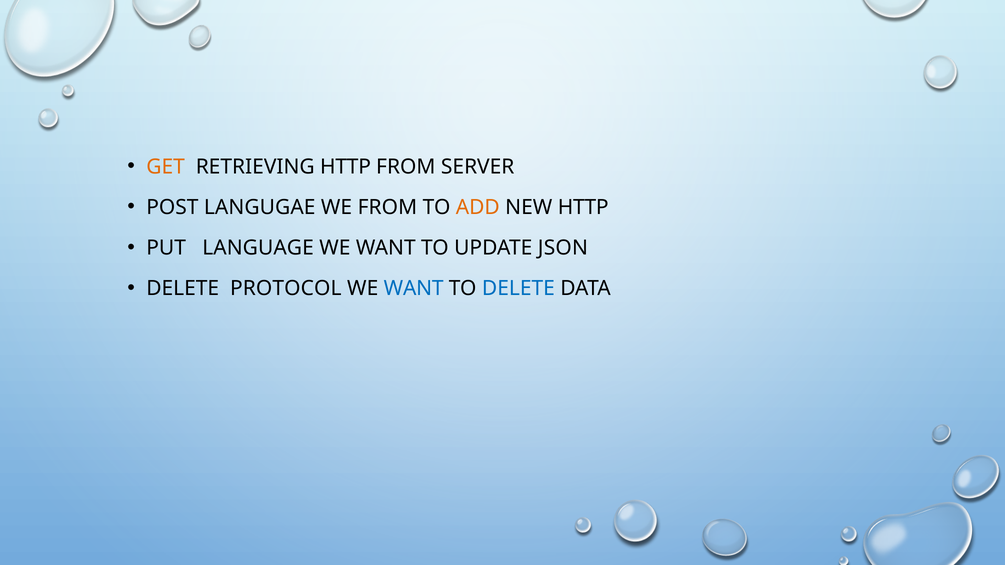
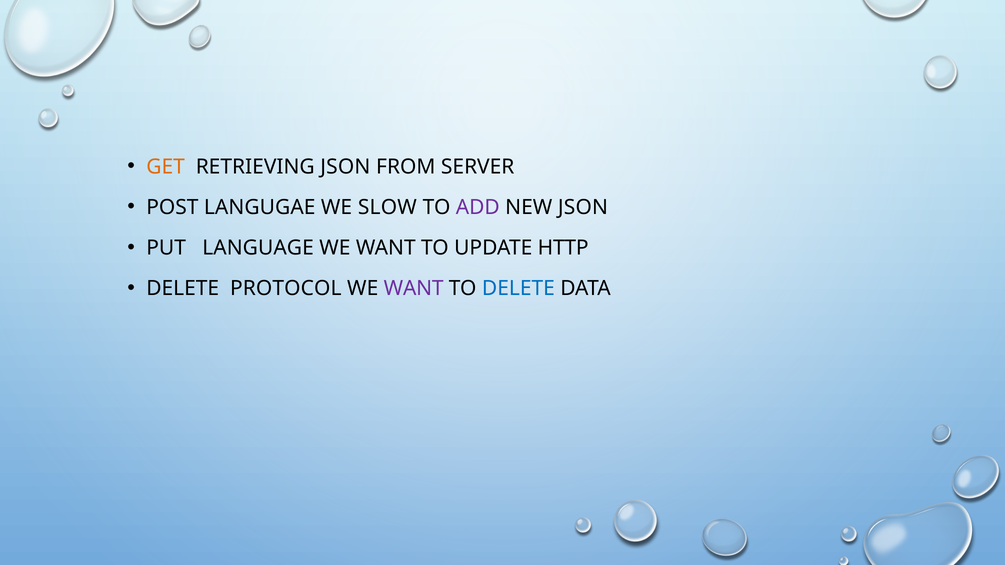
RETRIEVING HTTP: HTTP -> JSON
WE FROM: FROM -> SLOW
ADD colour: orange -> purple
NEW HTTP: HTTP -> JSON
JSON: JSON -> HTTP
WANT at (414, 289) colour: blue -> purple
